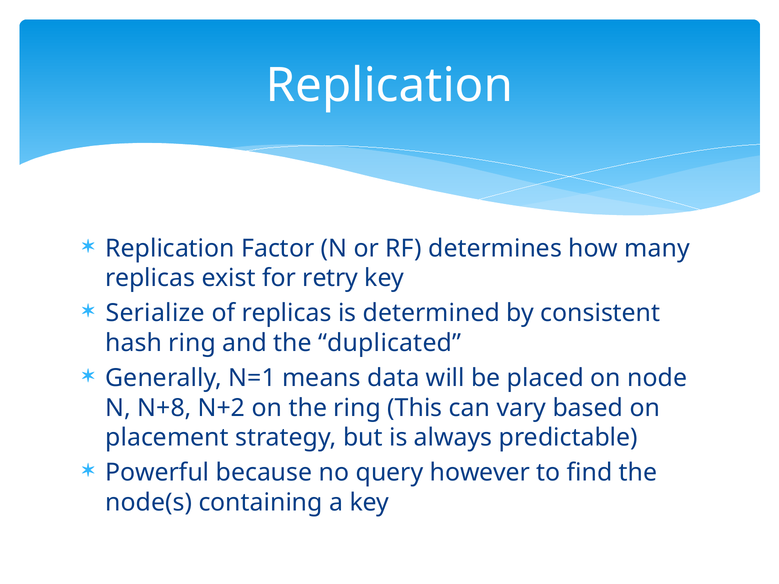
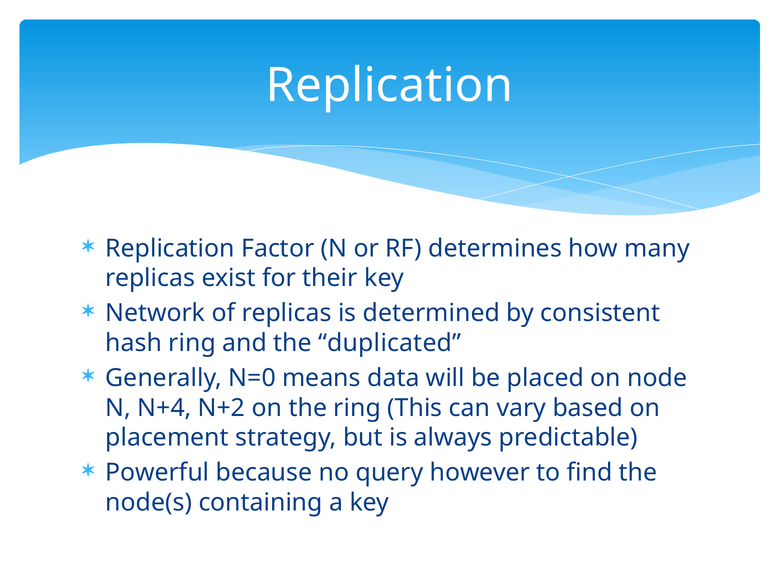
retry: retry -> their
Serialize: Serialize -> Network
N=1: N=1 -> N=0
N+8: N+8 -> N+4
